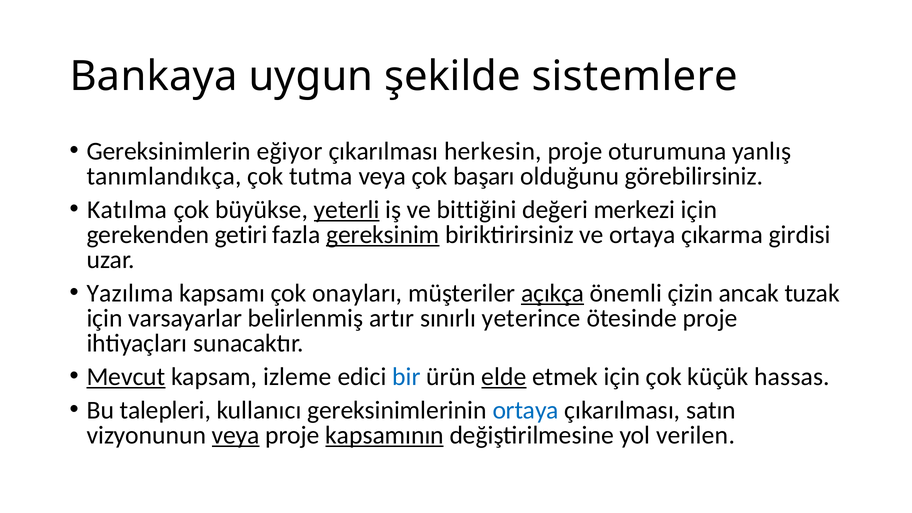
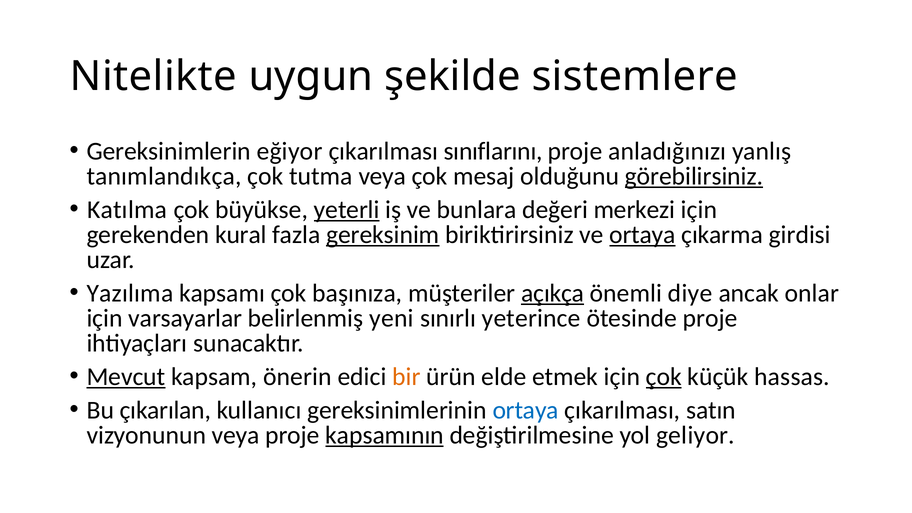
Bankaya: Bankaya -> Nitelikte
herkesin: herkesin -> sınıflarını
oturumuna: oturumuna -> anladığınızı
başarı: başarı -> mesaj
görebilirsiniz underline: none -> present
bittiğini: bittiğini -> bunlara
getiri: getiri -> kural
ortaya at (643, 235) underline: none -> present
onayları: onayları -> başınıza
çizin: çizin -> diye
tuzak: tuzak -> onlar
artır: artır -> yeni
izleme: izleme -> önerin
bir colour: blue -> orange
elde underline: present -> none
çok at (664, 377) underline: none -> present
talepleri: talepleri -> çıkarılan
veya at (236, 435) underline: present -> none
verilen: verilen -> geliyor
